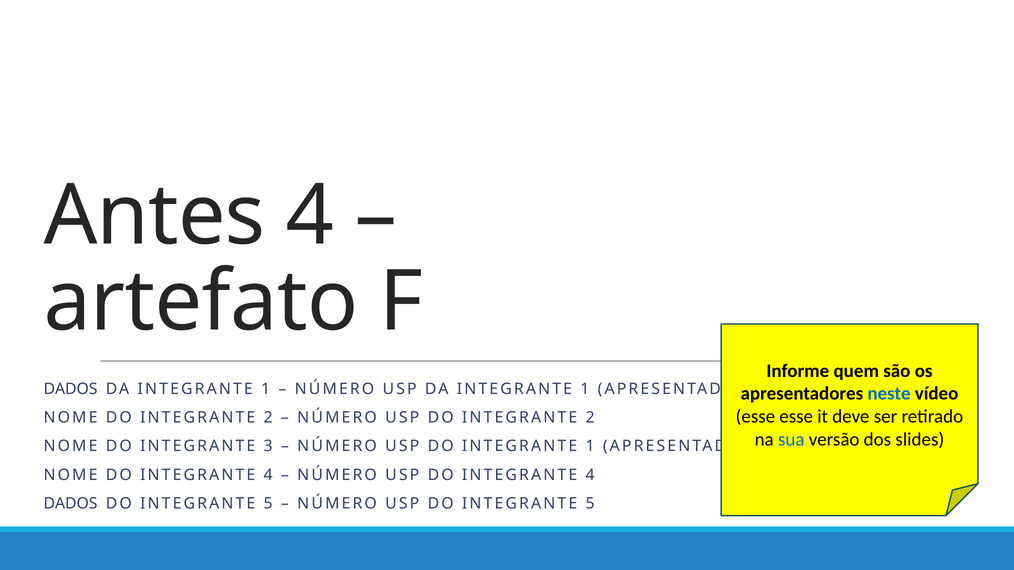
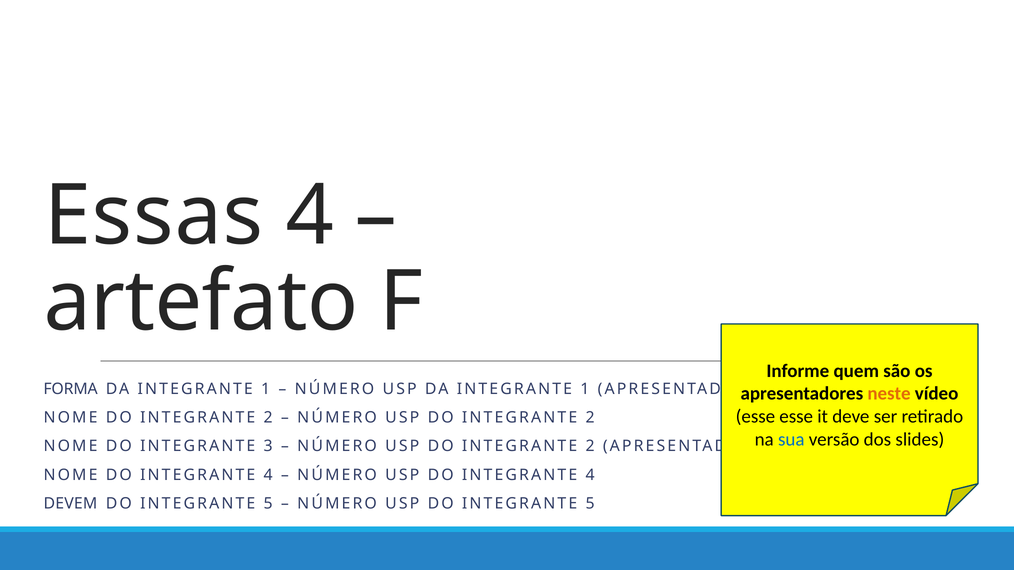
Antes: Antes -> Essas
DADOS at (71, 389): DADOS -> FORMA
neste colour: blue -> orange
1 at (590, 446): 1 -> 2
DADOS at (71, 504): DADOS -> DEVEM
